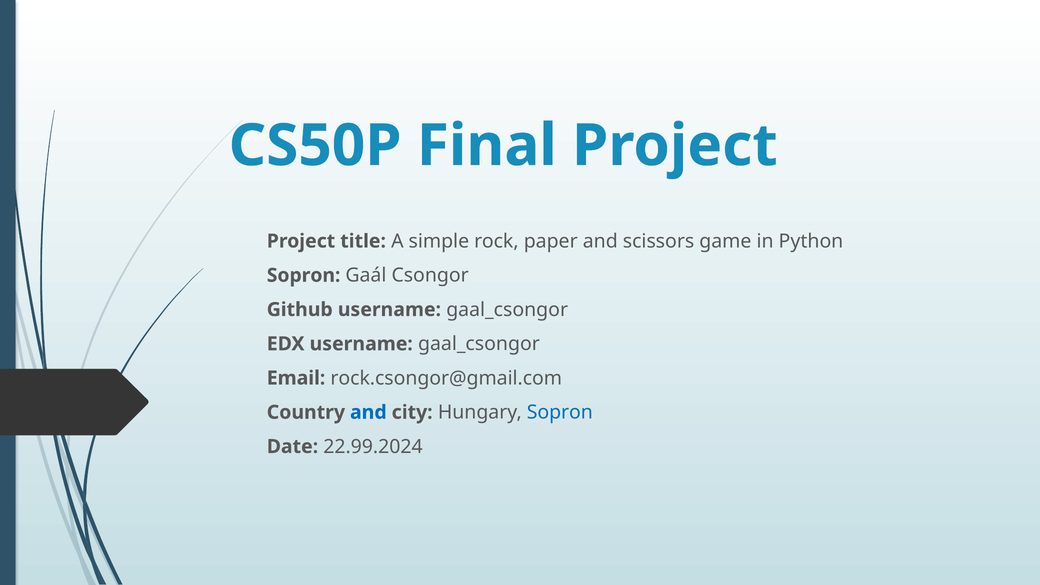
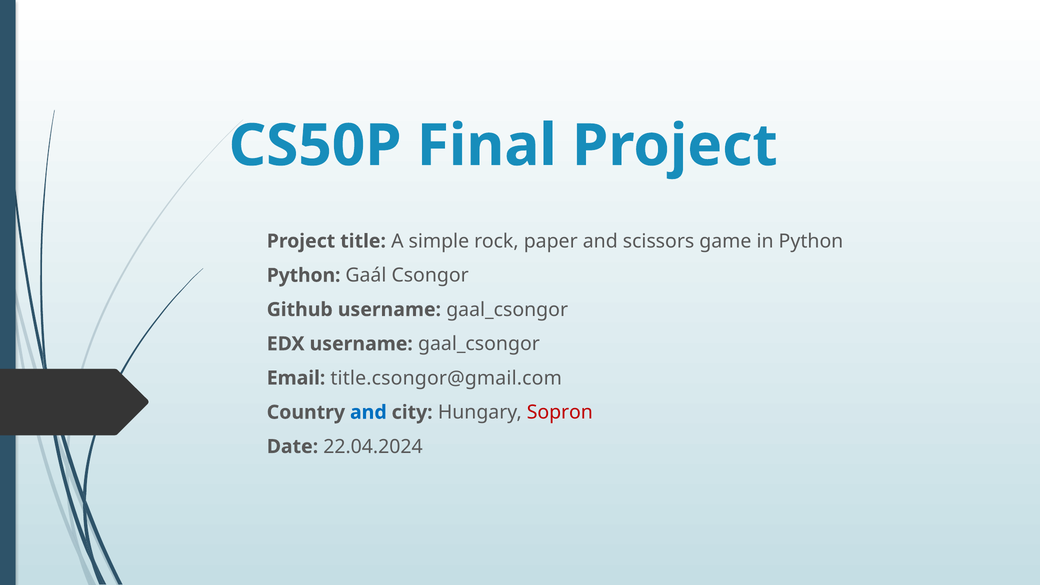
Sopron at (304, 275): Sopron -> Python
rock.csongor@gmail.com: rock.csongor@gmail.com -> title.csongor@gmail.com
Sopron at (560, 412) colour: blue -> red
22.99.2024: 22.99.2024 -> 22.04.2024
